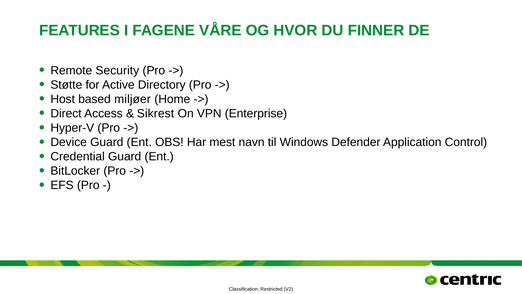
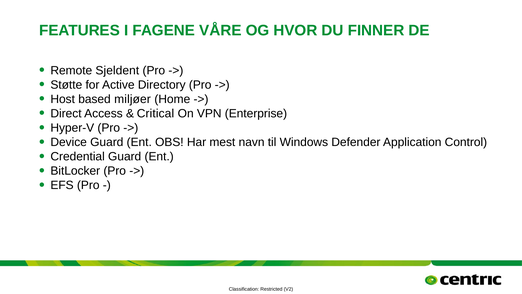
Security: Security -> Sjeldent
Sikrest: Sikrest -> Critical
